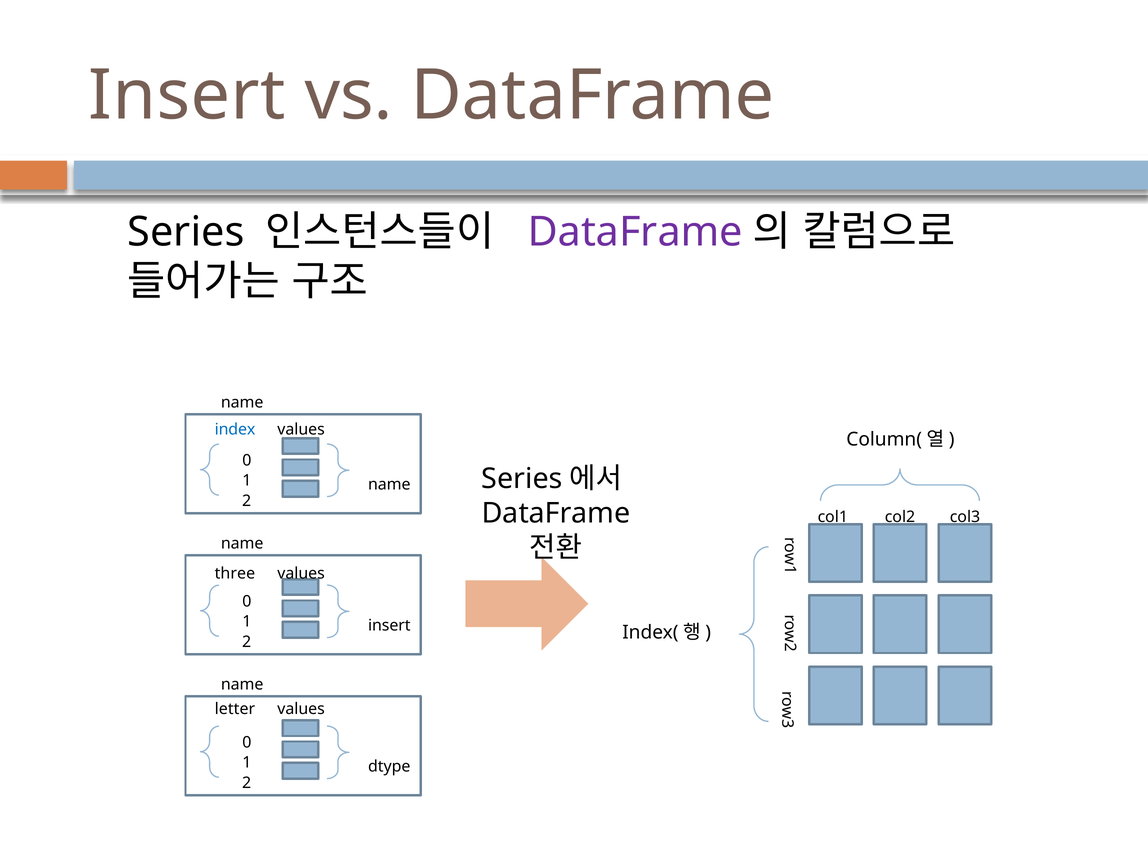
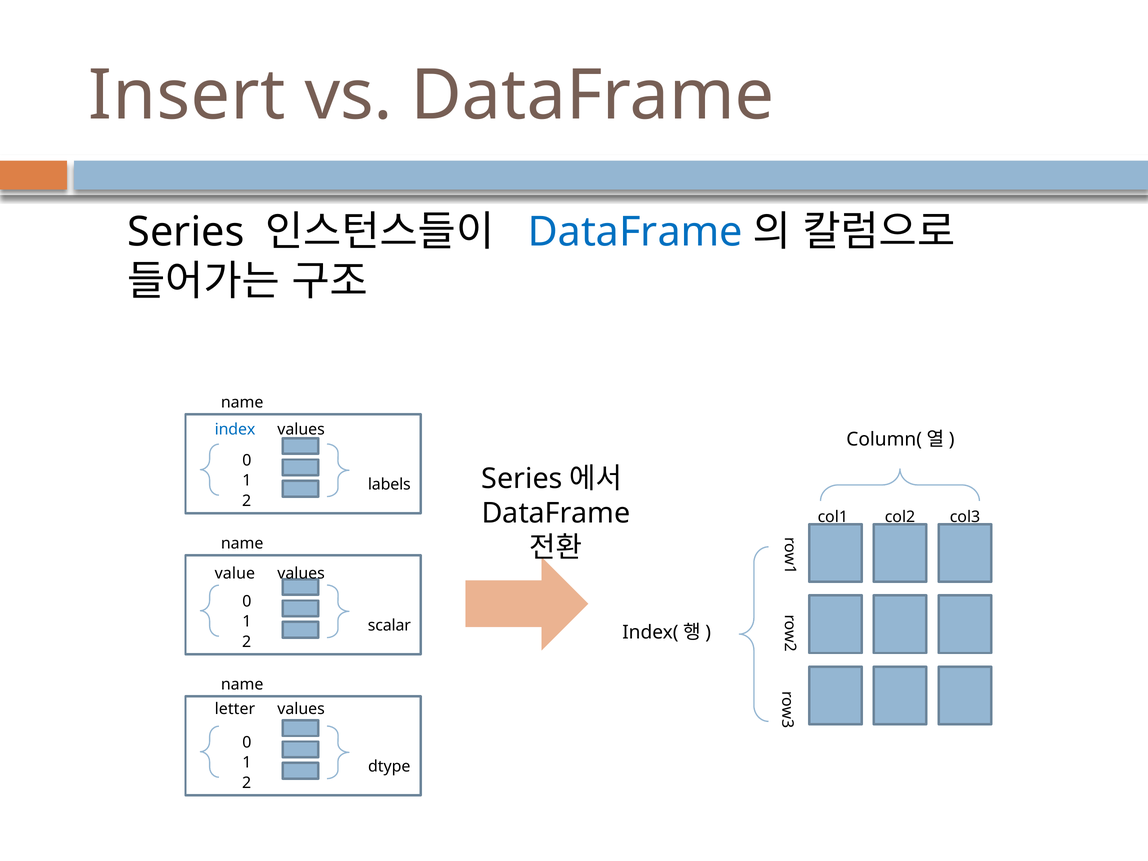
DataFrame at (635, 232) colour: purple -> blue
name at (389, 484): name -> labels
three: three -> value
insert at (389, 625): insert -> scalar
